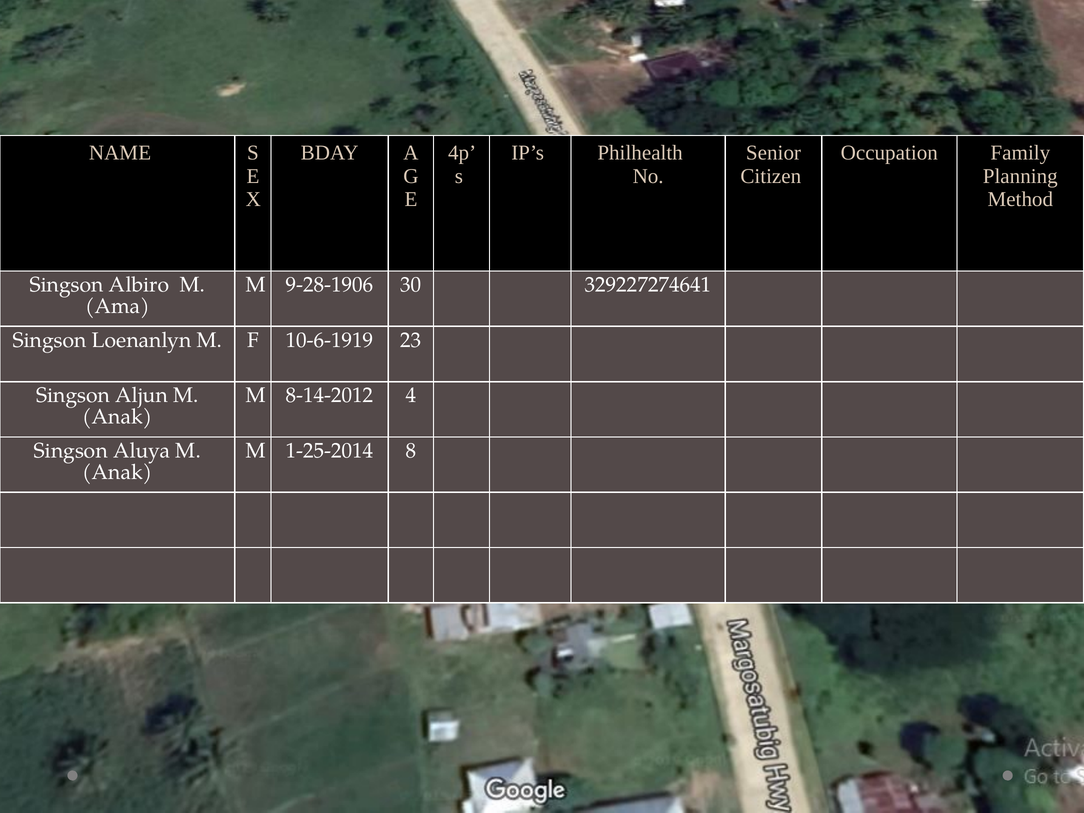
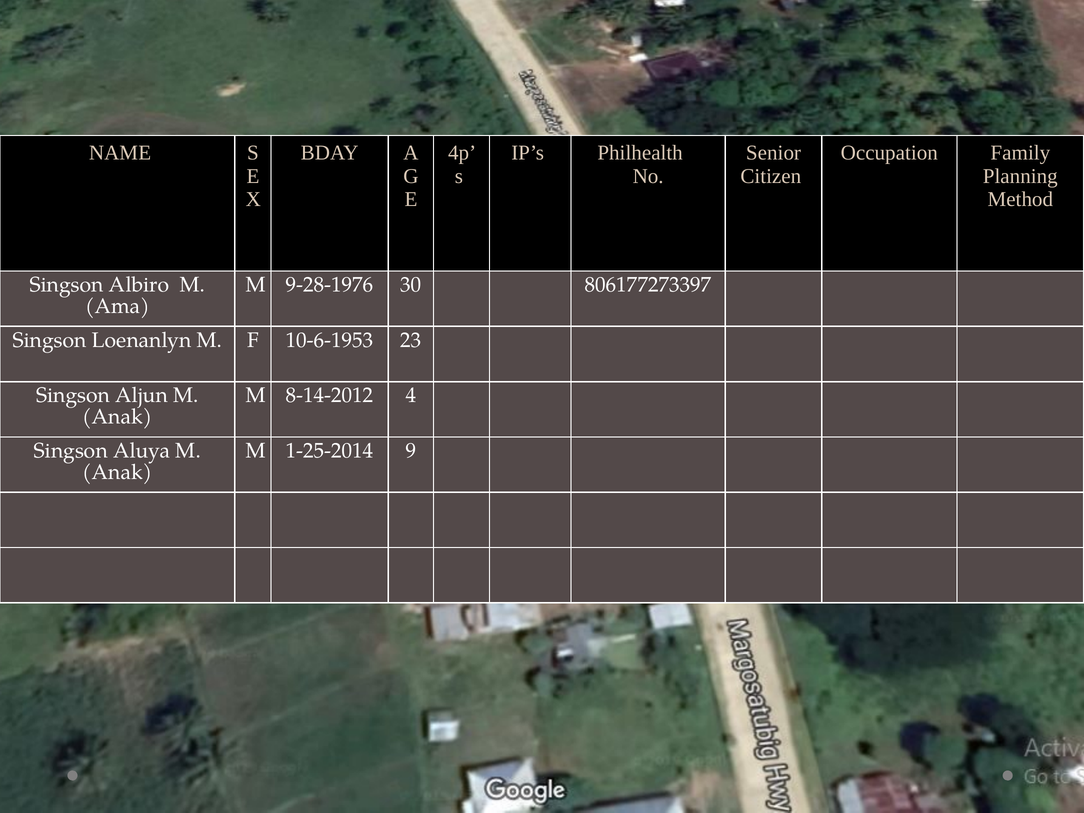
9-28-1906: 9-28-1906 -> 9-28-1976
329227274641: 329227274641 -> 806177273397
10-6-1919: 10-6-1919 -> 10-6-1953
8: 8 -> 9
